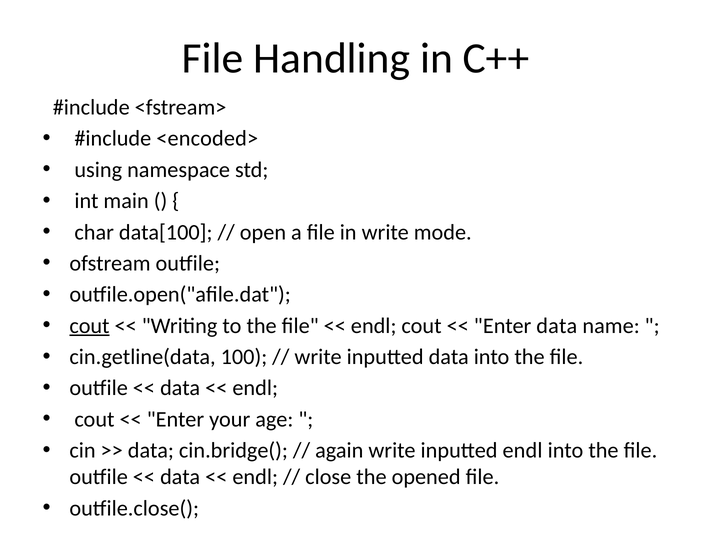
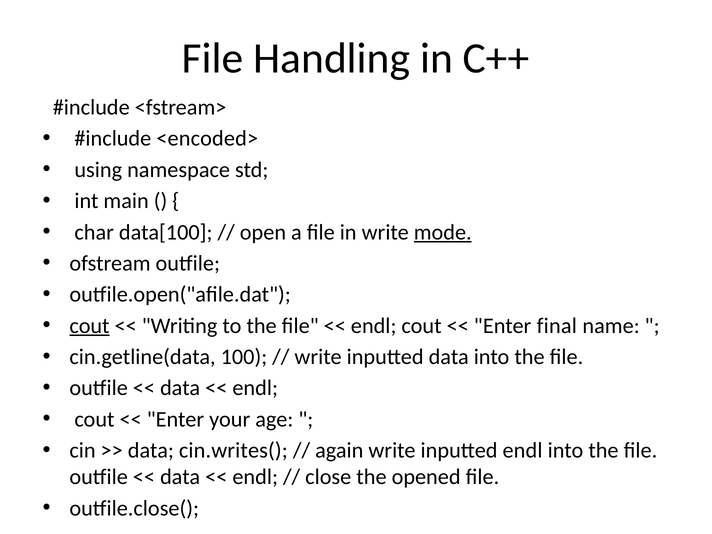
mode underline: none -> present
Enter data: data -> final
cin.bridge(: cin.bridge( -> cin.writes(
